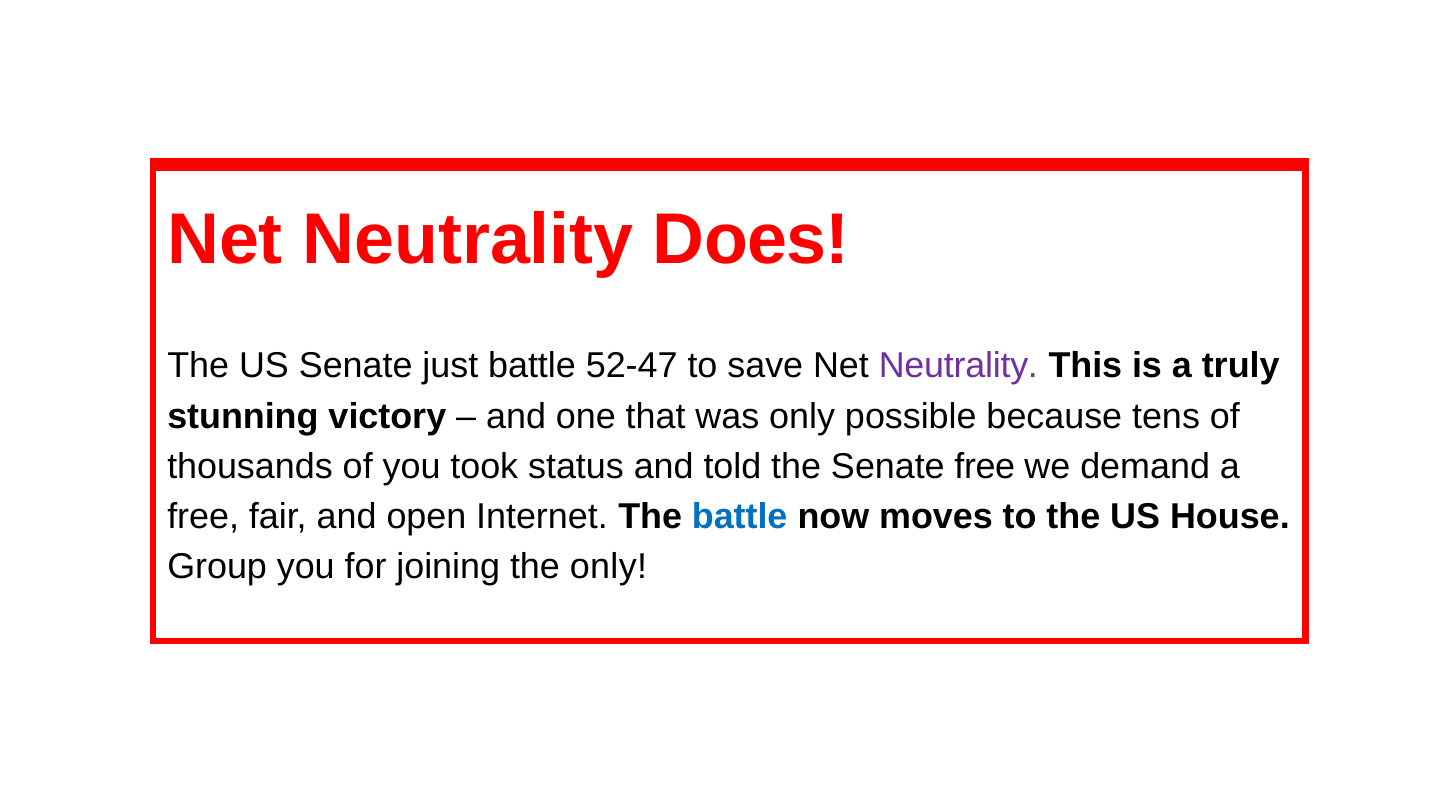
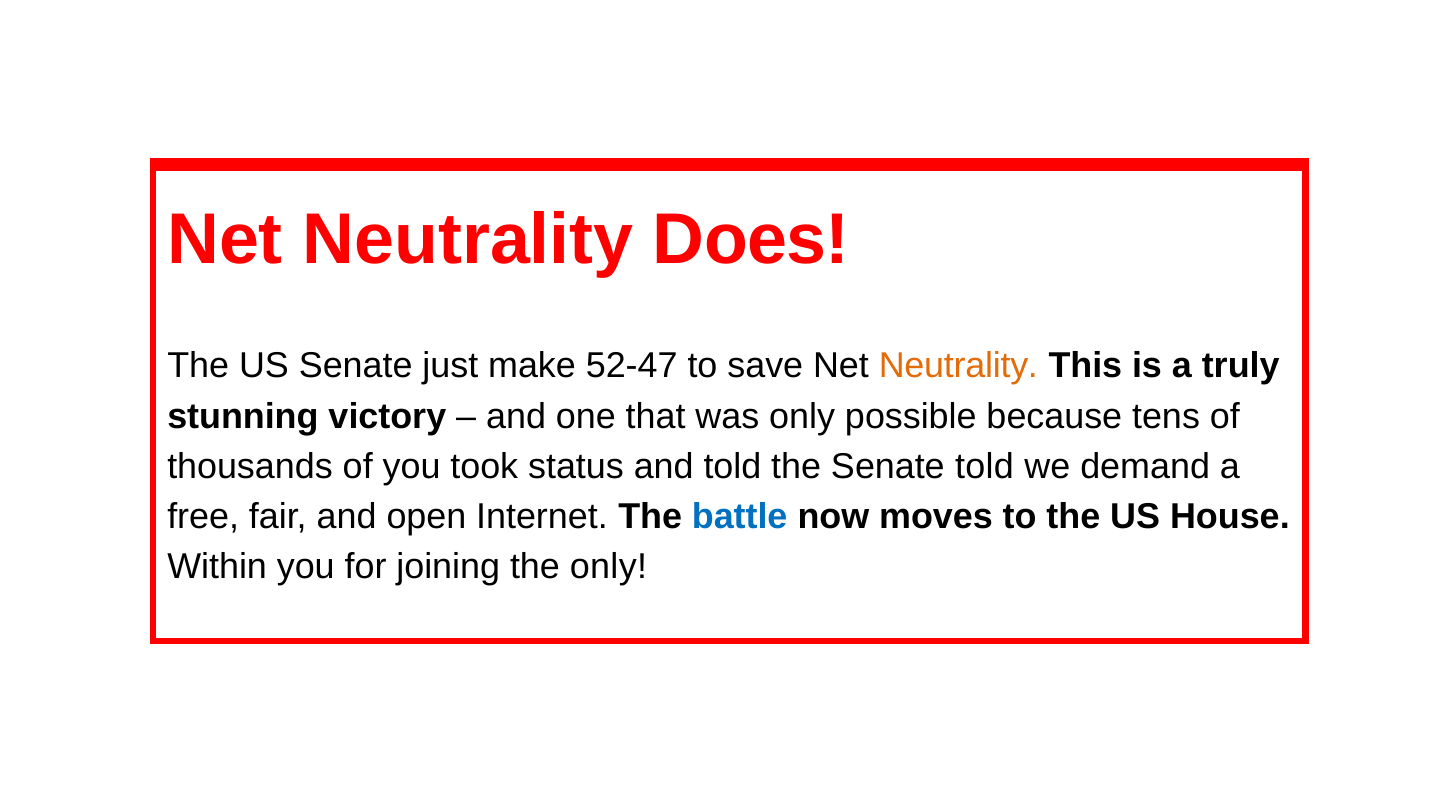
just battle: battle -> make
Neutrality at (958, 366) colour: purple -> orange
Senate free: free -> told
Group: Group -> Within
